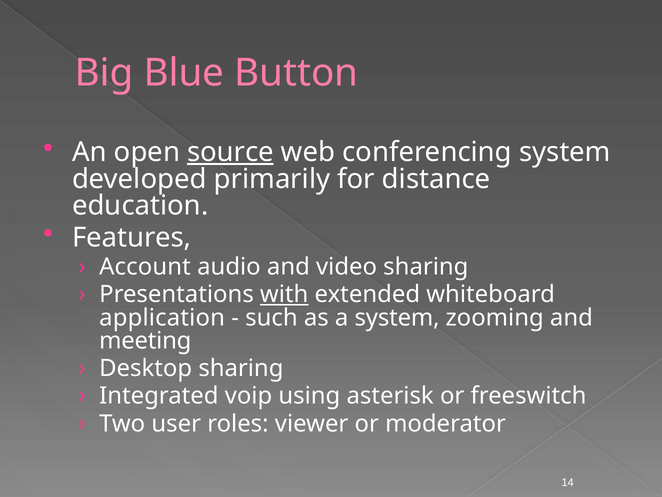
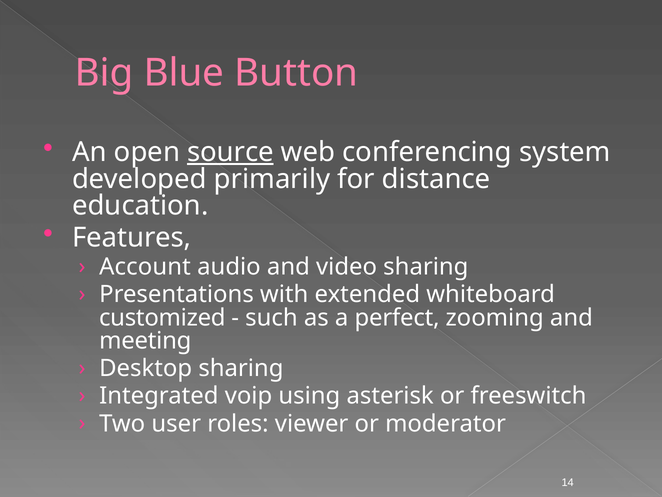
with underline: present -> none
application: application -> customized
a system: system -> perfect
